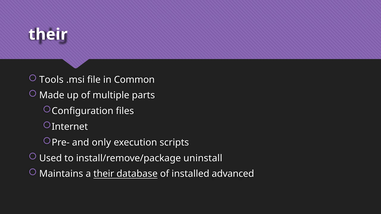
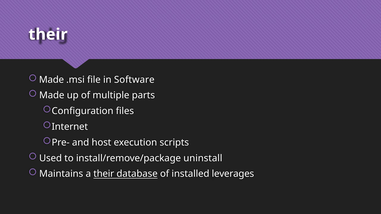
Tools at (51, 80): Tools -> Made
Common: Common -> Software
only: only -> host
advanced: advanced -> leverages
